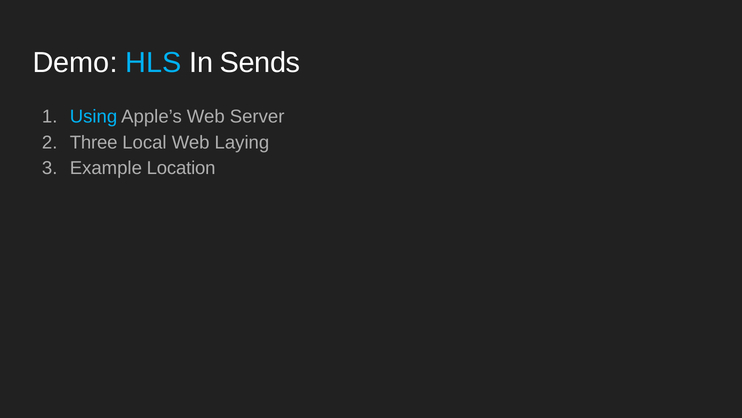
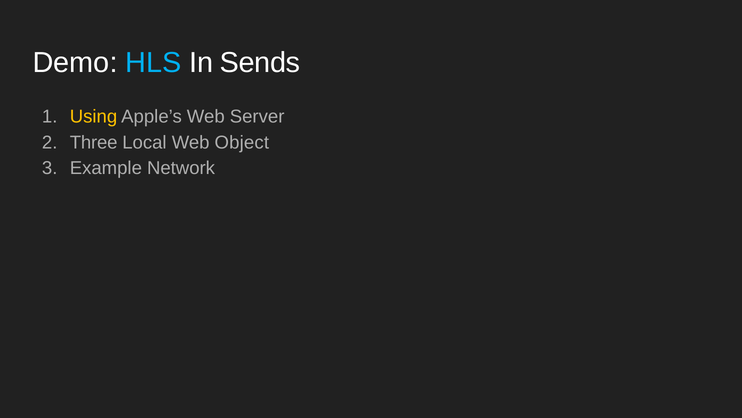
Using colour: light blue -> yellow
Laying: Laying -> Object
Location: Location -> Network
